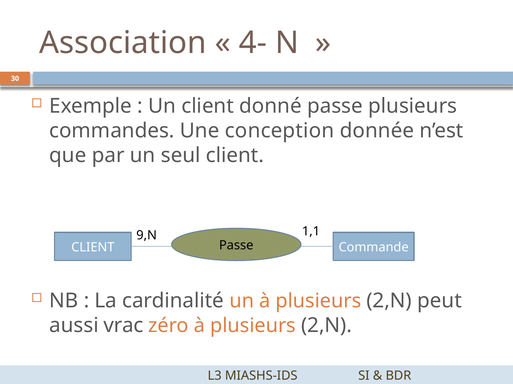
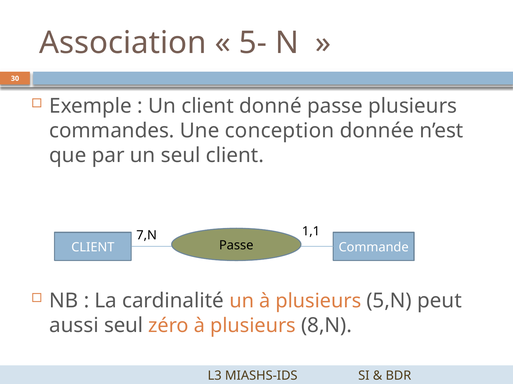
4-: 4- -> 5-
9,N: 9,N -> 7,N
un à plusieurs 2,N: 2,N -> 5,N
aussi vrac: vrac -> seul
zéro à plusieurs 2,N: 2,N -> 8,N
